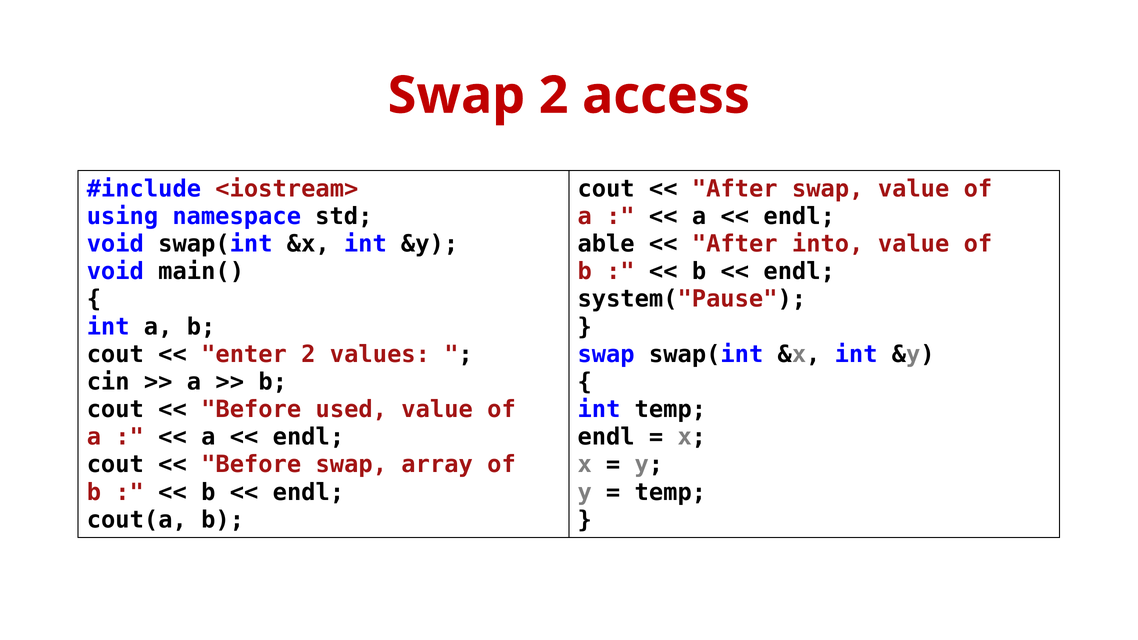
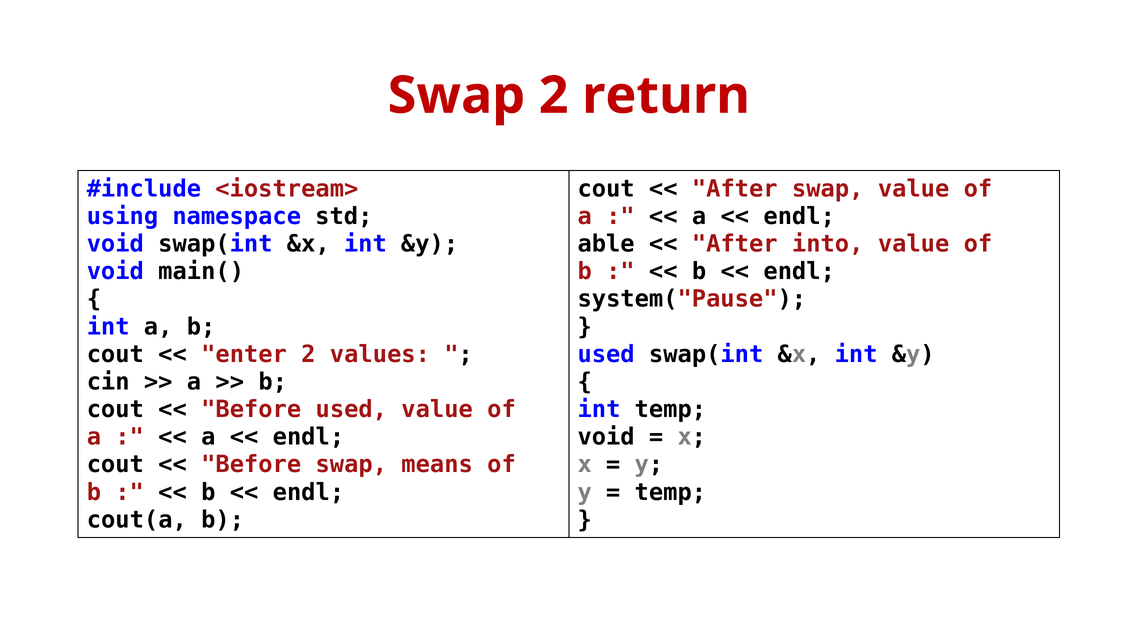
access: access -> return
swap at (606, 354): swap -> used
endl at (606, 437): endl -> void
array: array -> means
